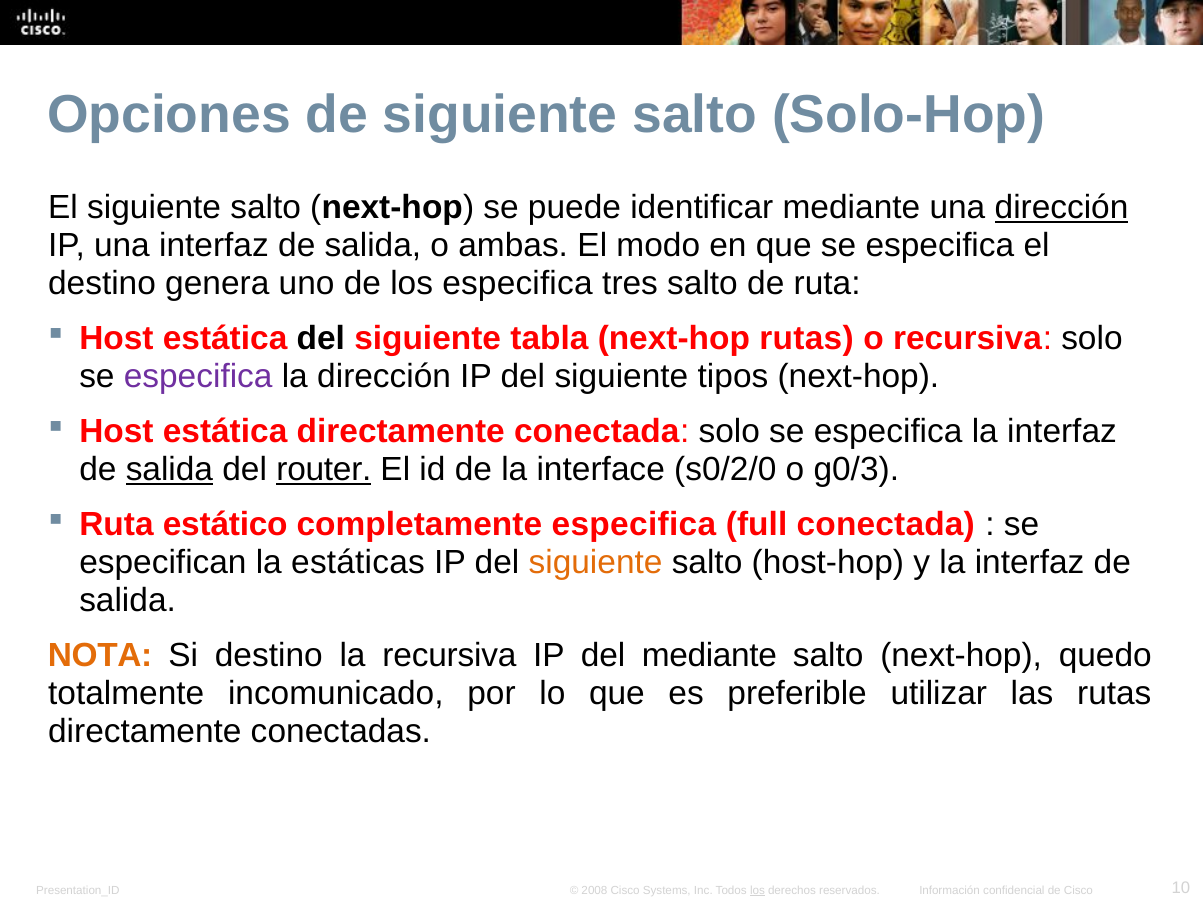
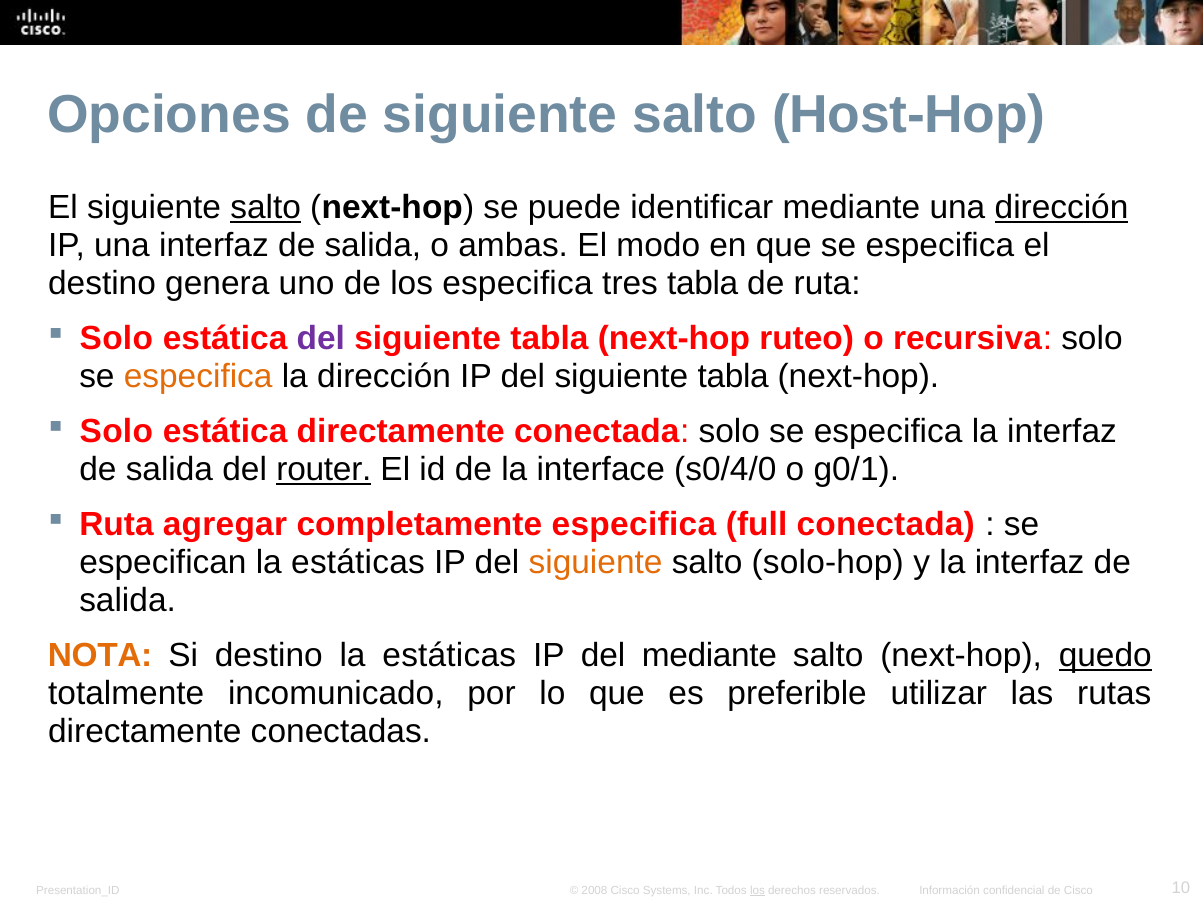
Solo-Hop: Solo-Hop -> Host-Hop
salto at (266, 208) underline: none -> present
tres salto: salto -> tabla
Host at (116, 339): Host -> Solo
del at (321, 339) colour: black -> purple
next-hop rutas: rutas -> ruteo
especifica at (198, 377) colour: purple -> orange
IP del siguiente tipos: tipos -> tabla
Host at (116, 432): Host -> Solo
salida at (169, 470) underline: present -> none
s0/2/0: s0/2/0 -> s0/4/0
g0/3: g0/3 -> g0/1
estático: estático -> agregar
host-hop: host-hop -> solo-hop
recursiva at (449, 656): recursiva -> estáticas
quedo underline: none -> present
